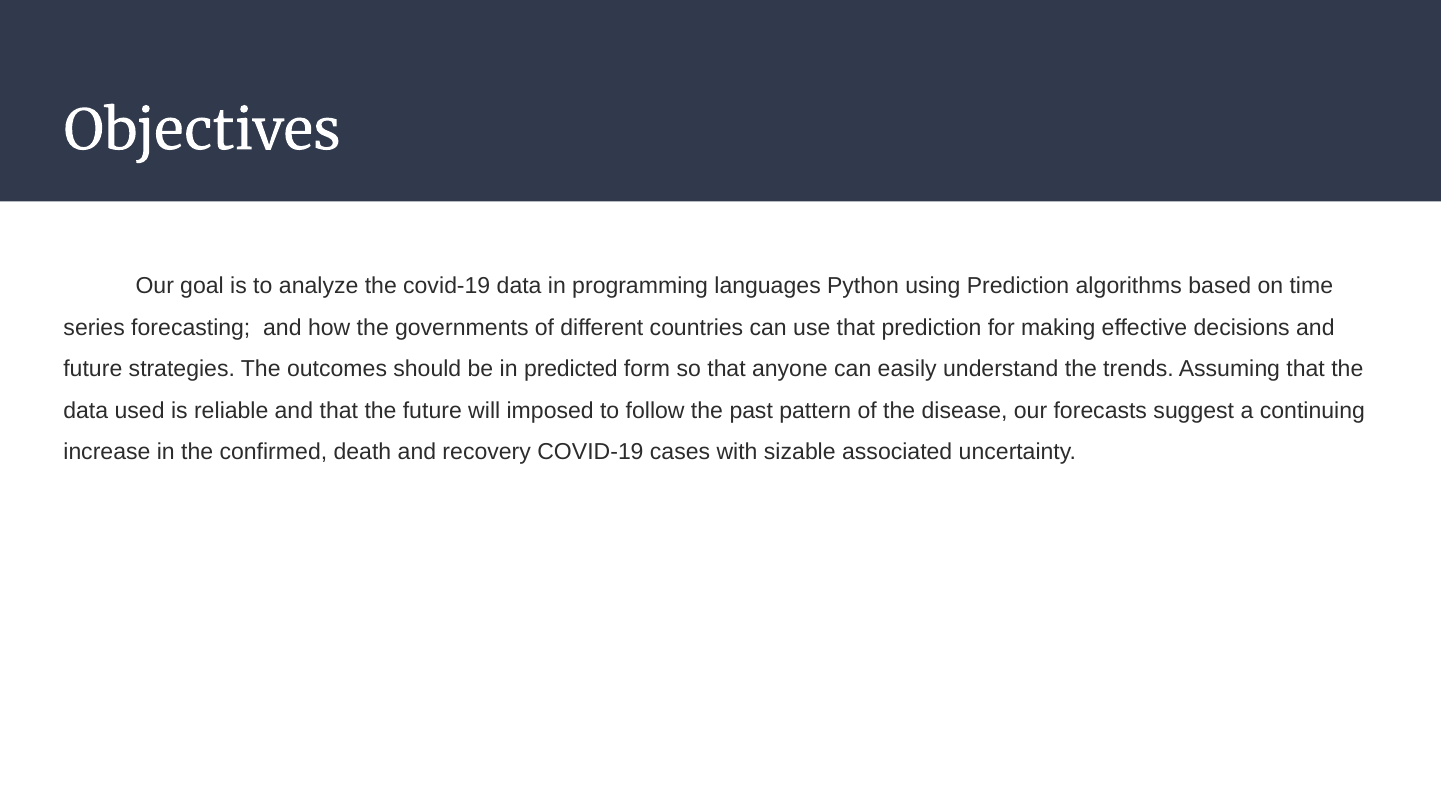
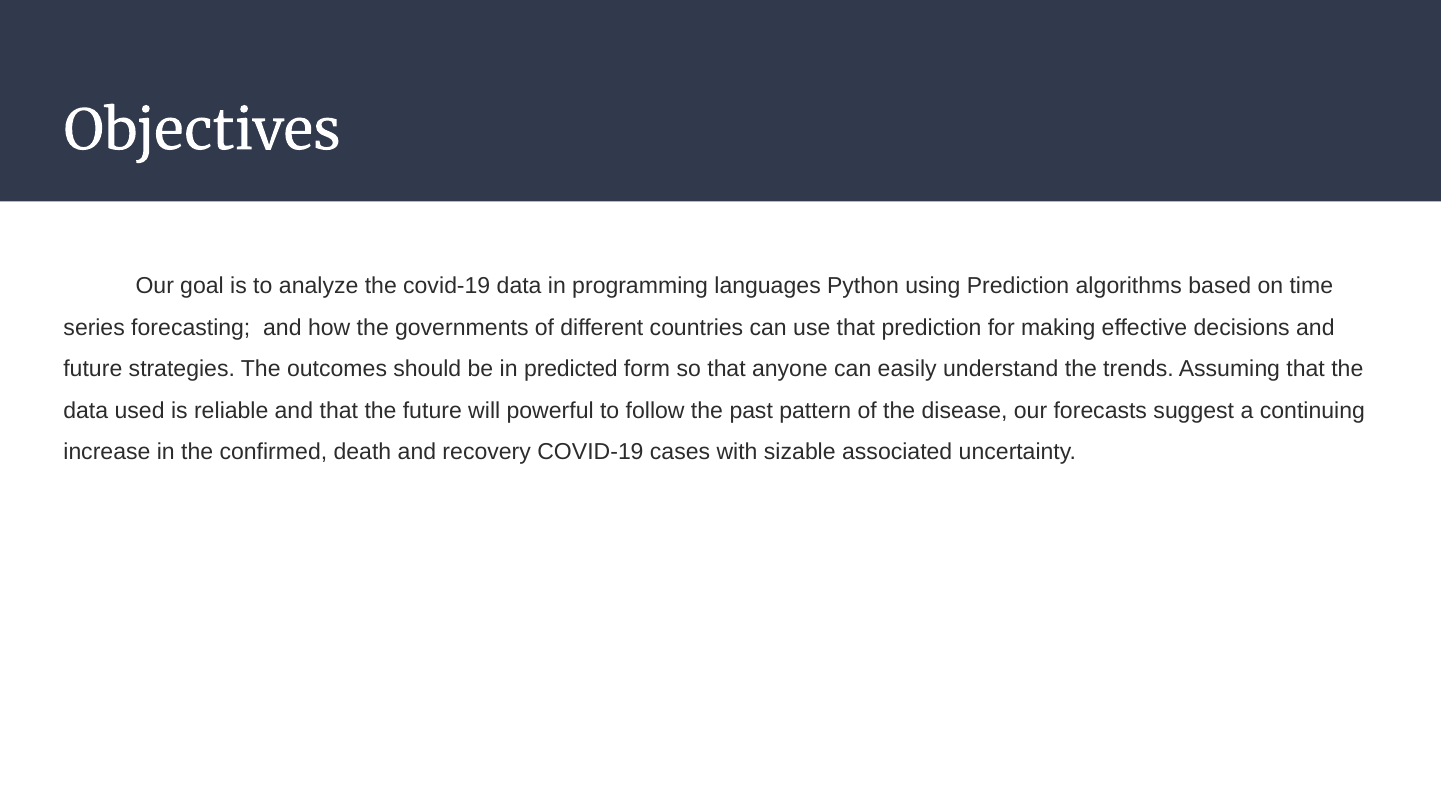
imposed: imposed -> powerful
